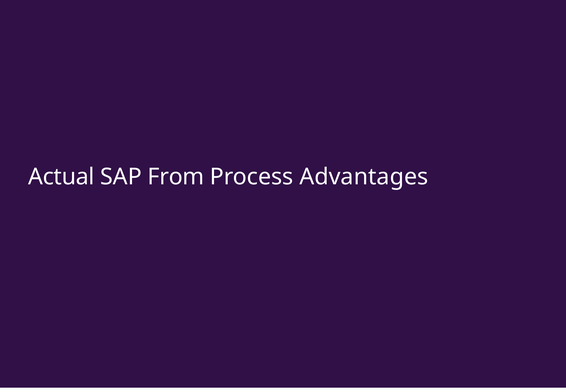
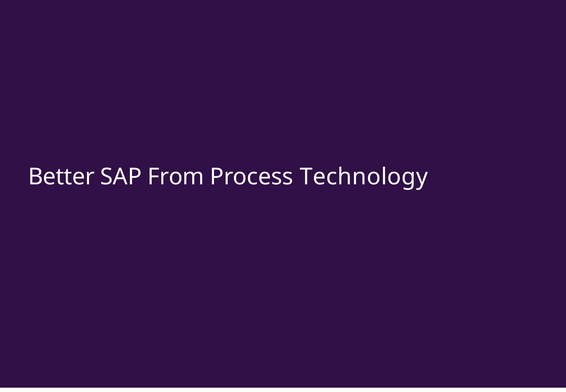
Actual: Actual -> Better
Advantages: Advantages -> Technology
